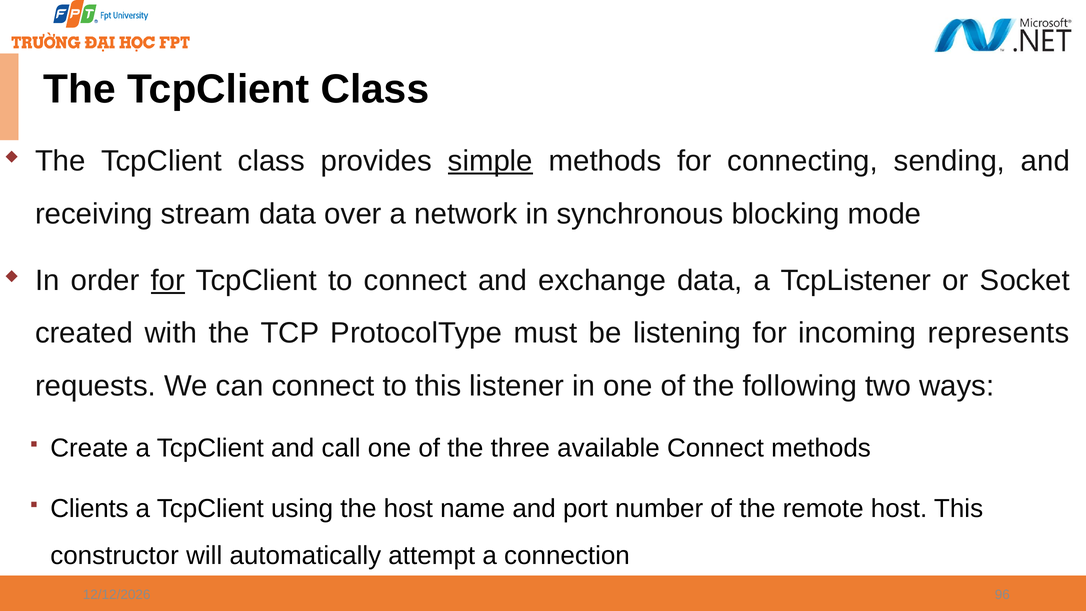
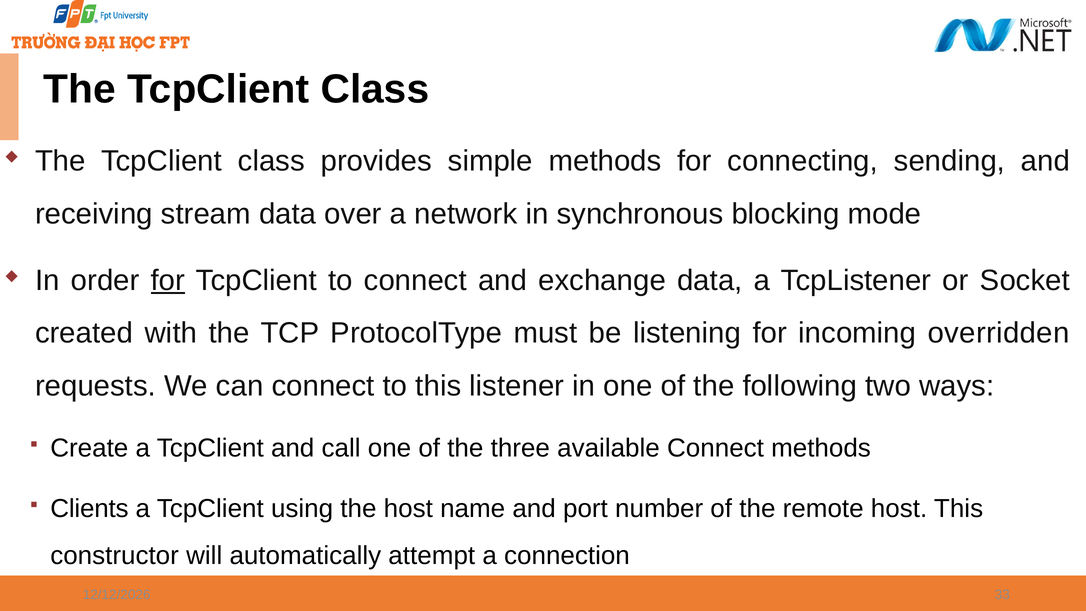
simple underline: present -> none
represents: represents -> overridden
96: 96 -> 33
